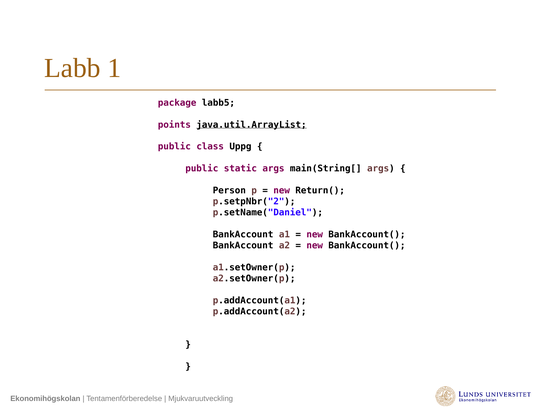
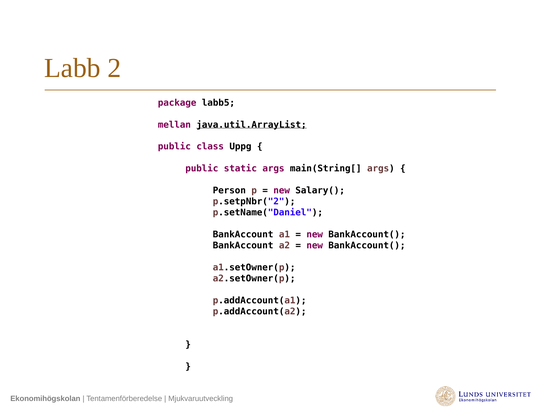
1: 1 -> 2
points: points -> mellan
Return(: Return( -> Salary(
